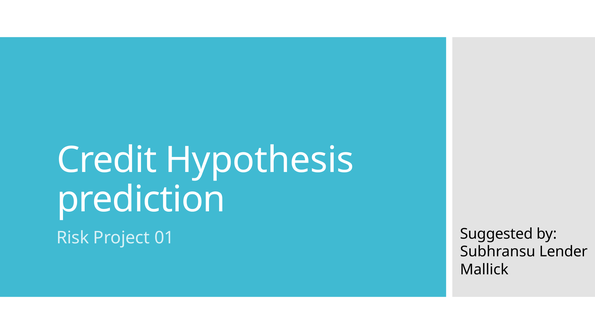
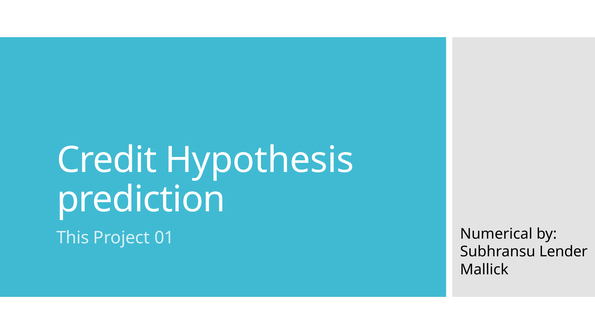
Risk: Risk -> This
Suggested: Suggested -> Numerical
